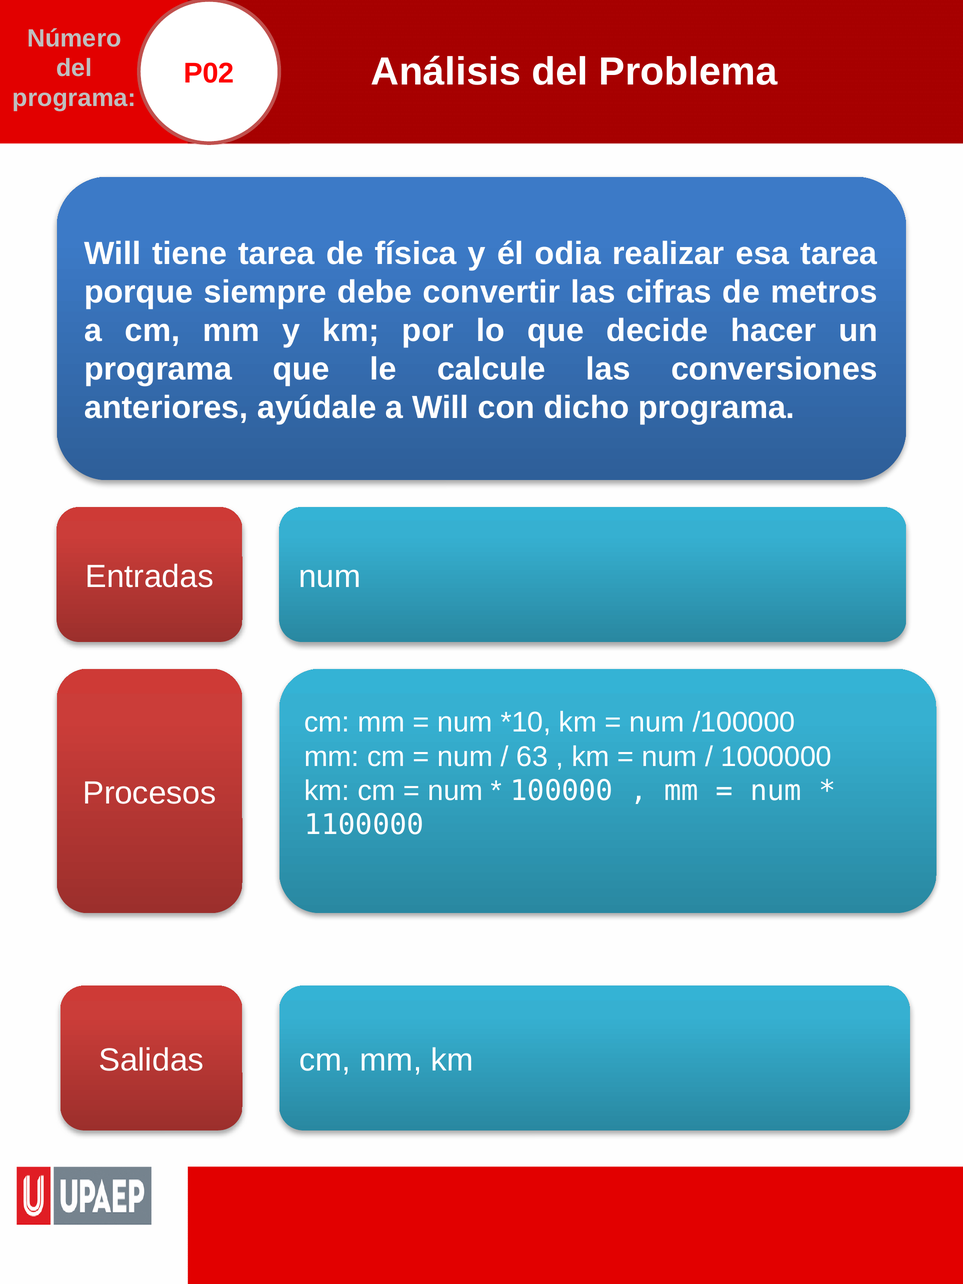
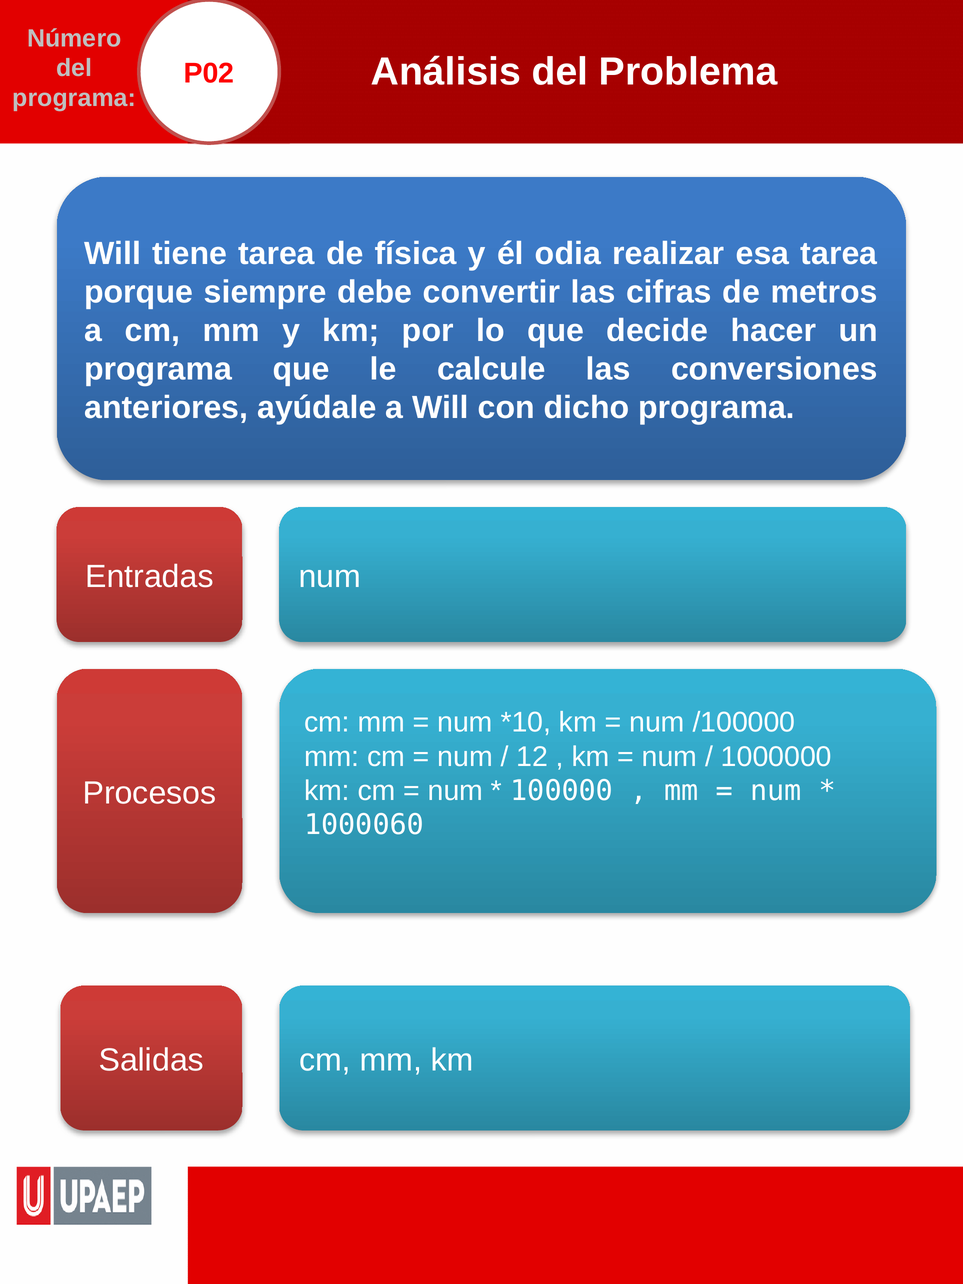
63: 63 -> 12
1100000: 1100000 -> 1000060
